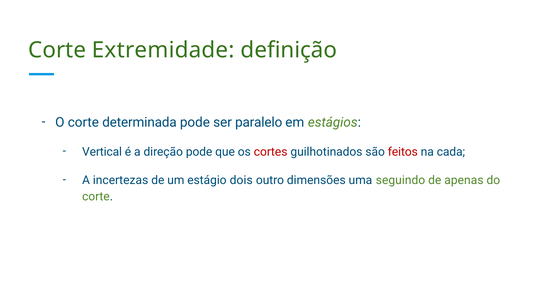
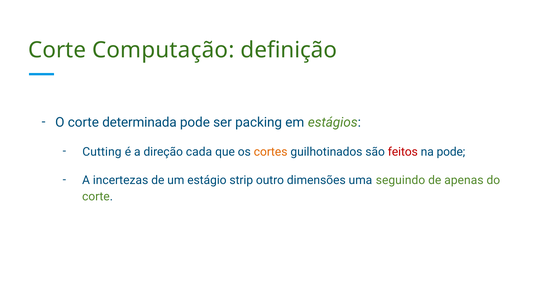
Extremidade: Extremidade -> Computação
paralelo: paralelo -> packing
Vertical: Vertical -> Cutting
direção pode: pode -> cada
cortes colour: red -> orange
na cada: cada -> pode
dois: dois -> strip
